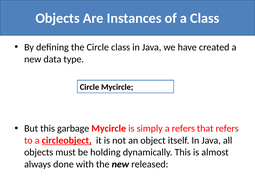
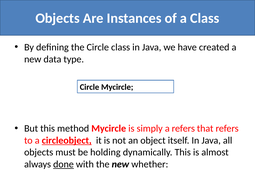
garbage: garbage -> method
done underline: none -> present
released: released -> whether
